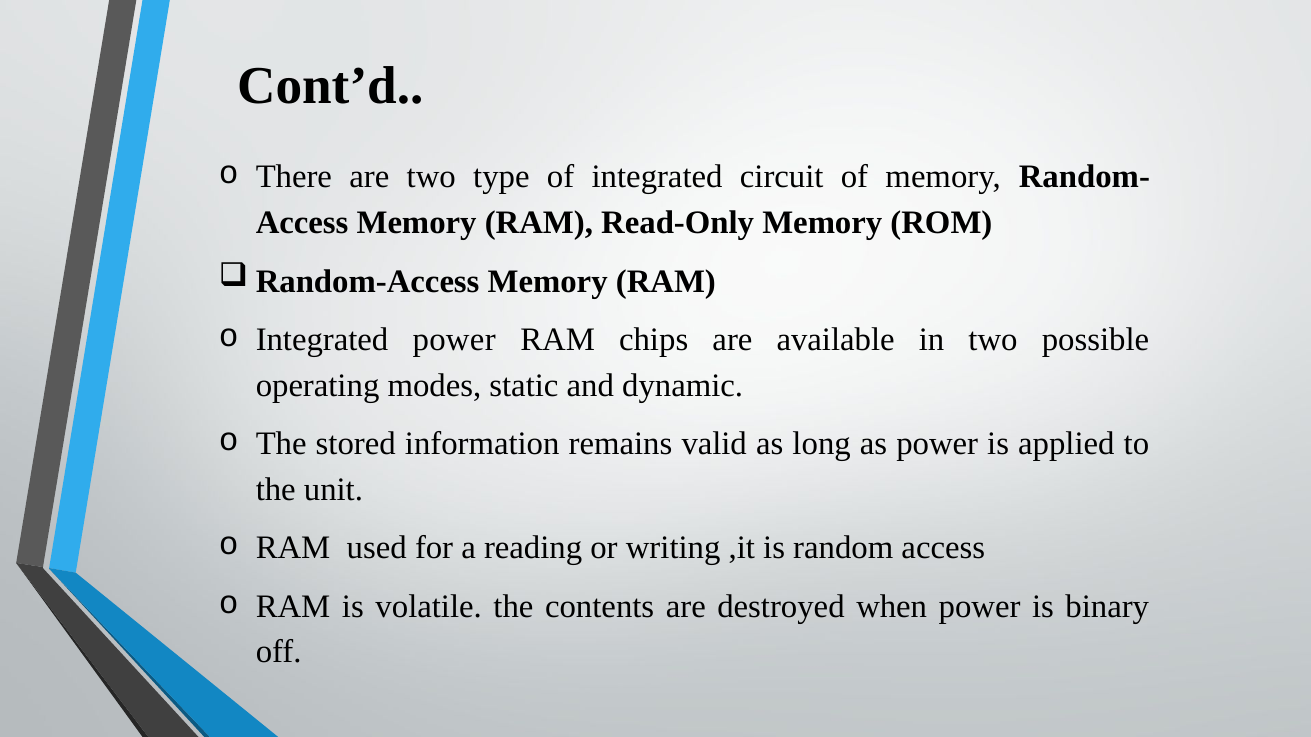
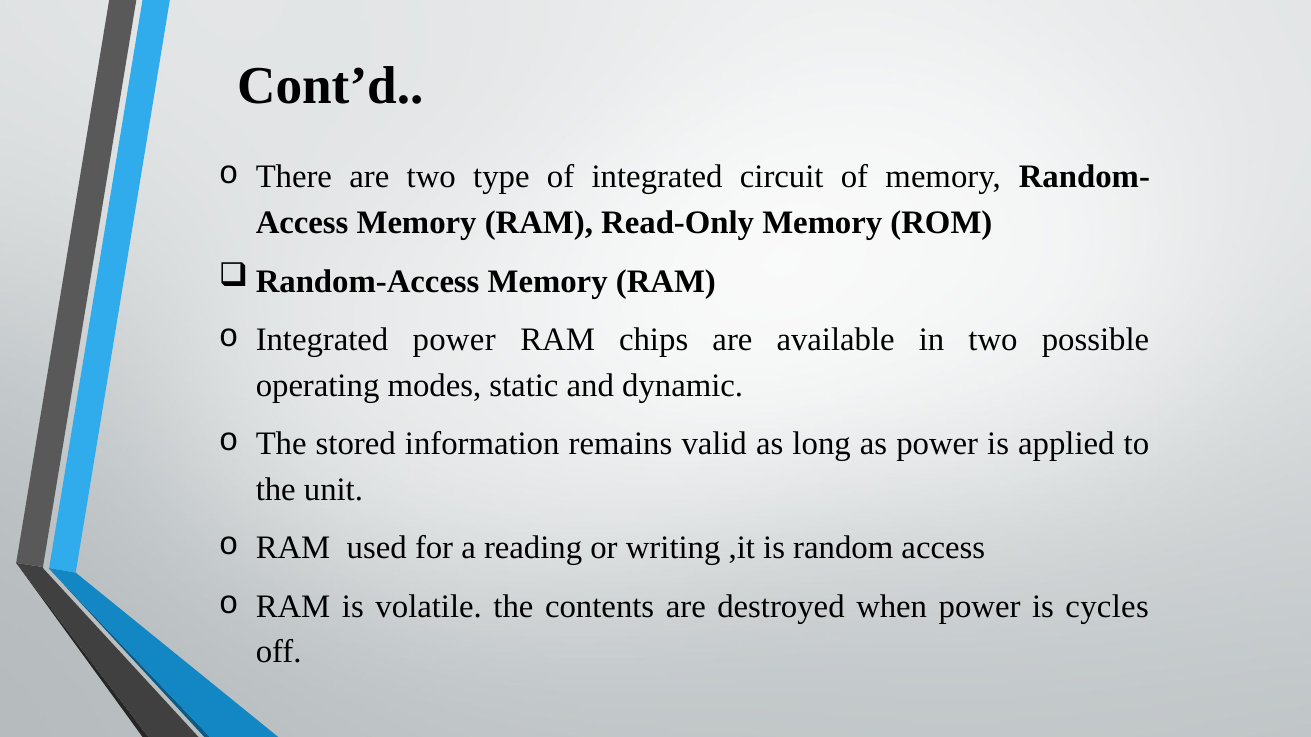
binary: binary -> cycles
